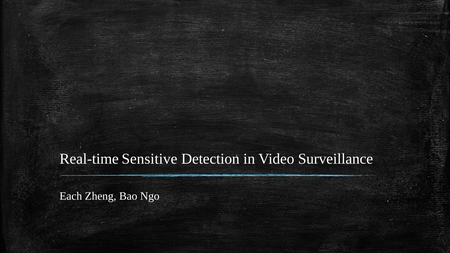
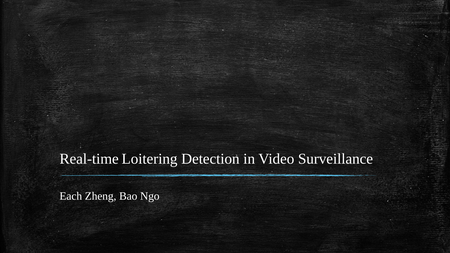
Sensitive: Sensitive -> Loitering
